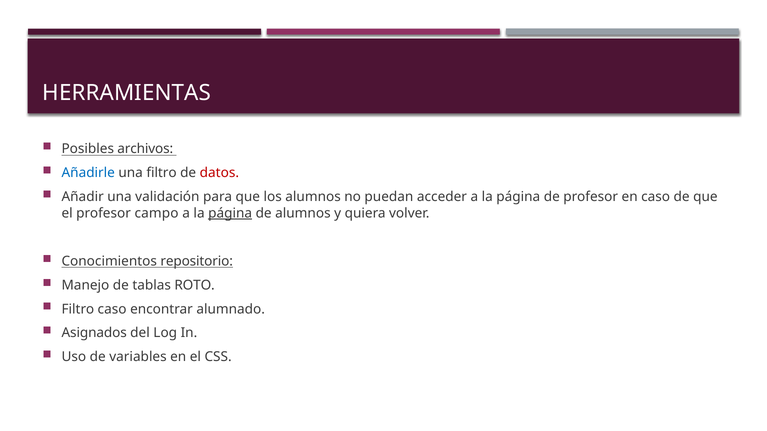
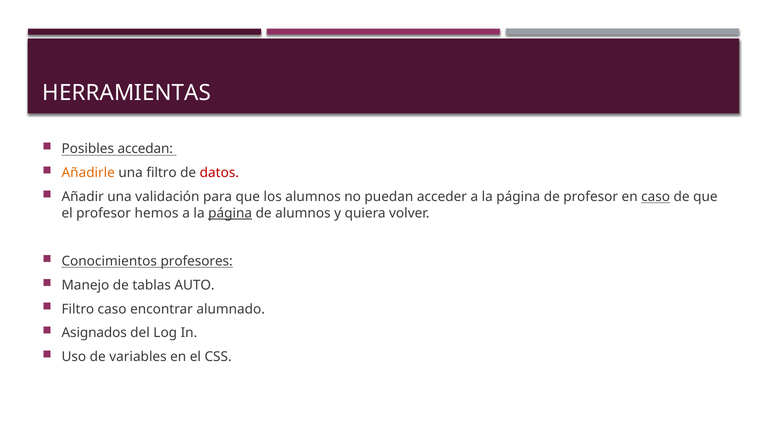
archivos: archivos -> accedan
Añadirle colour: blue -> orange
caso at (656, 197) underline: none -> present
campo: campo -> hemos
repositorio: repositorio -> profesores
ROTO: ROTO -> AUTO
